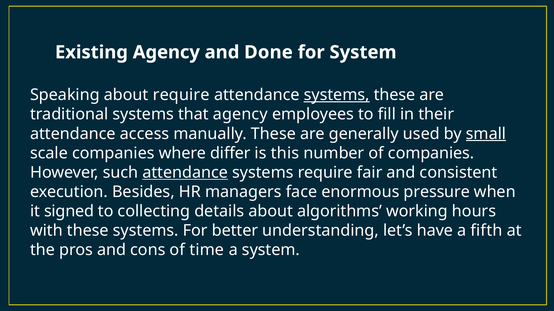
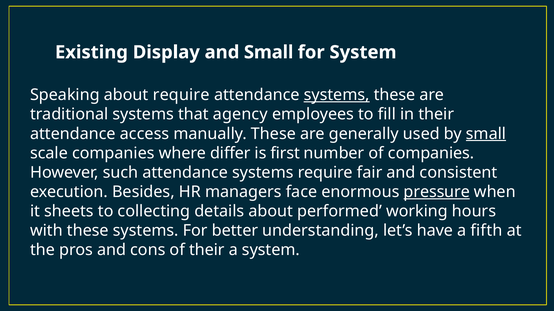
Existing Agency: Agency -> Display
and Done: Done -> Small
this: this -> first
attendance at (185, 173) underline: present -> none
pressure underline: none -> present
signed: signed -> sheets
algorithms: algorithms -> performed
of time: time -> their
